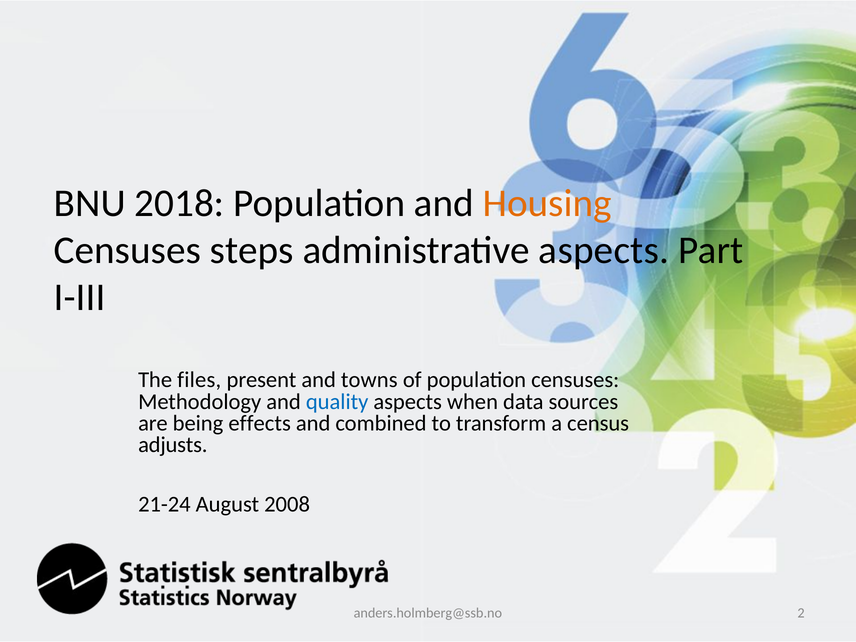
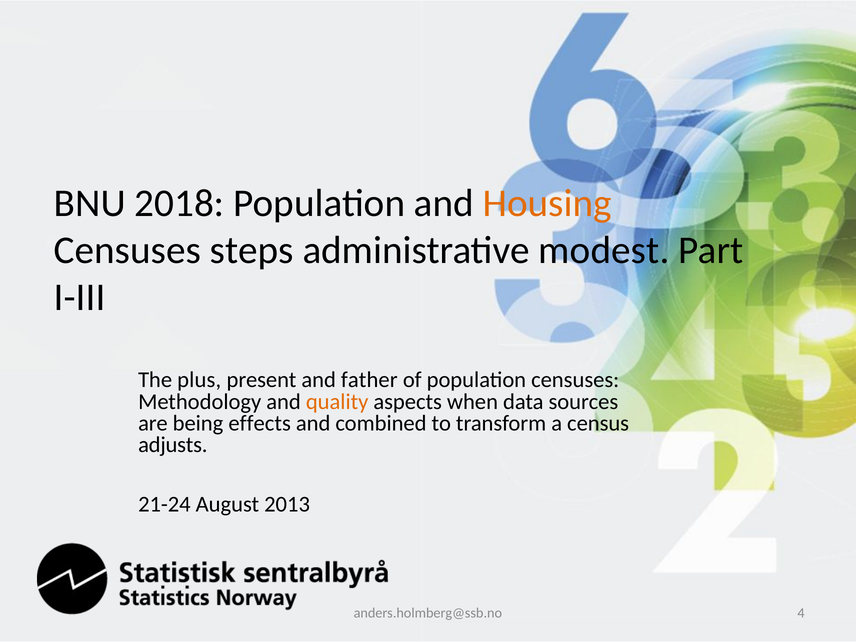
administrative aspects: aspects -> modest
files: files -> plus
towns: towns -> father
quality colour: blue -> orange
2008: 2008 -> 2013
2: 2 -> 4
